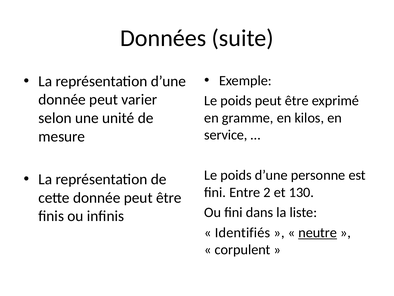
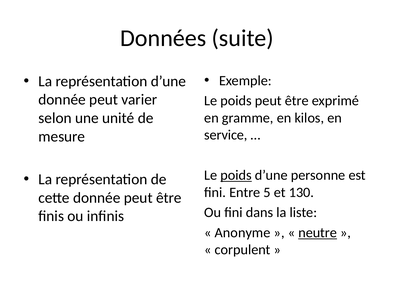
poids at (236, 175) underline: none -> present
2: 2 -> 5
Identifiés: Identifiés -> Anonyme
